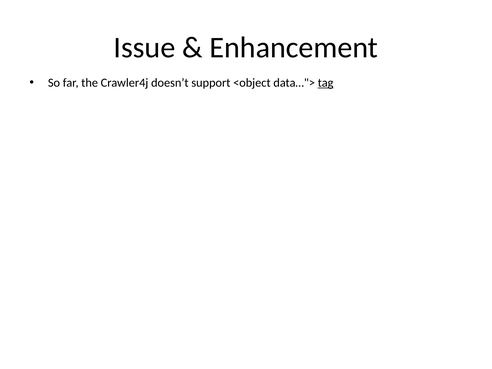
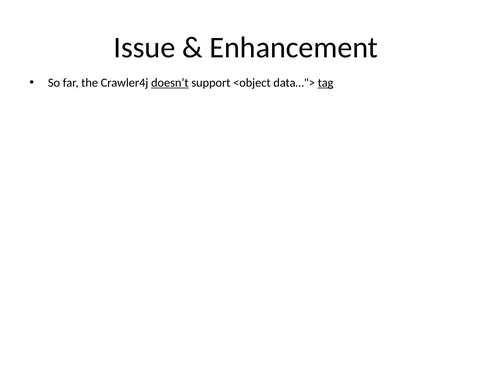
doesn’t underline: none -> present
